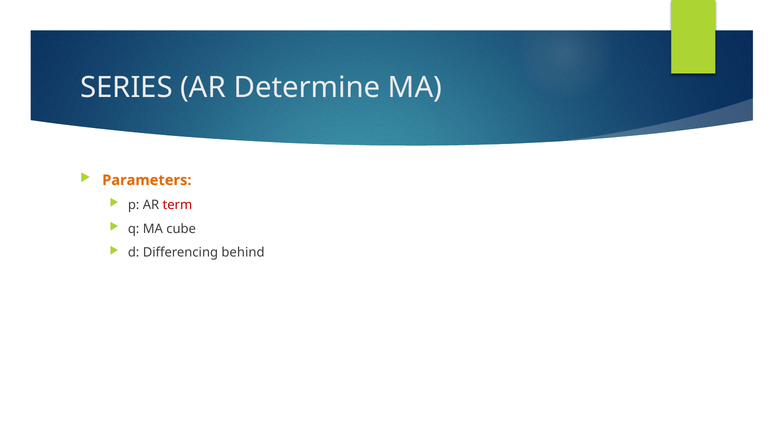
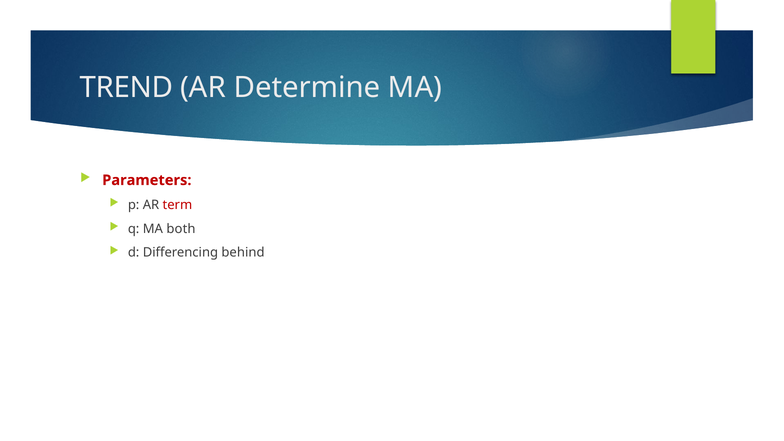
SERIES: SERIES -> TREND
Parameters colour: orange -> red
cube: cube -> both
